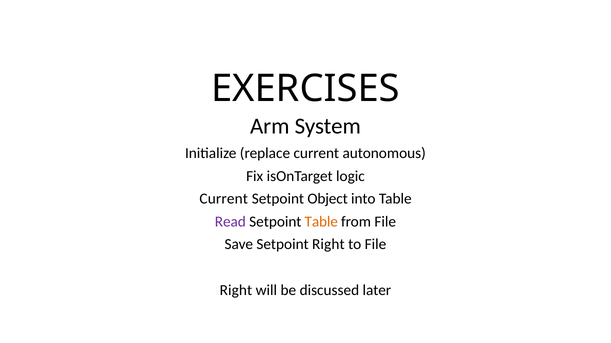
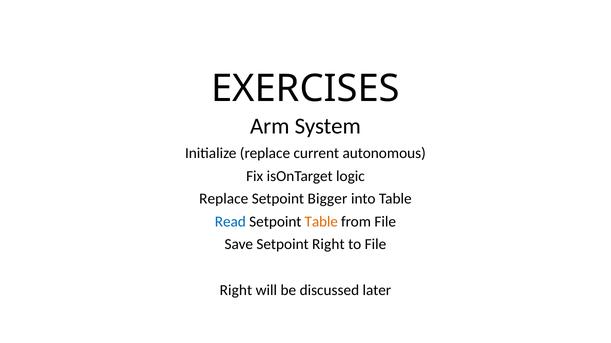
Current at (224, 199): Current -> Replace
Object: Object -> Bigger
Read colour: purple -> blue
